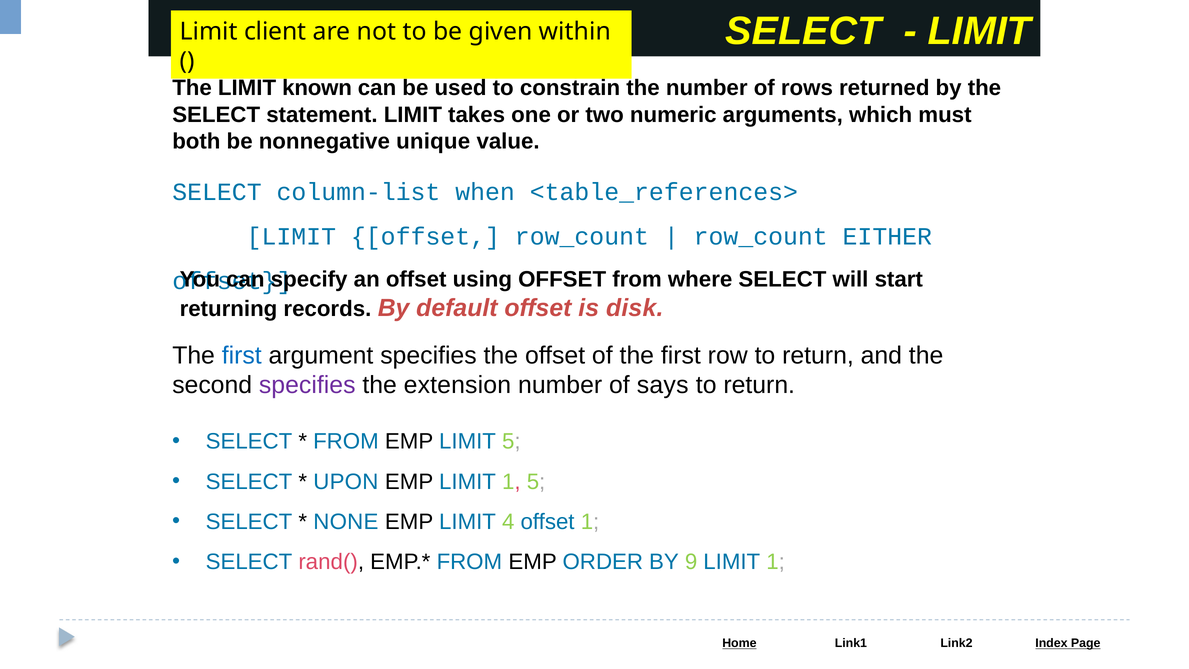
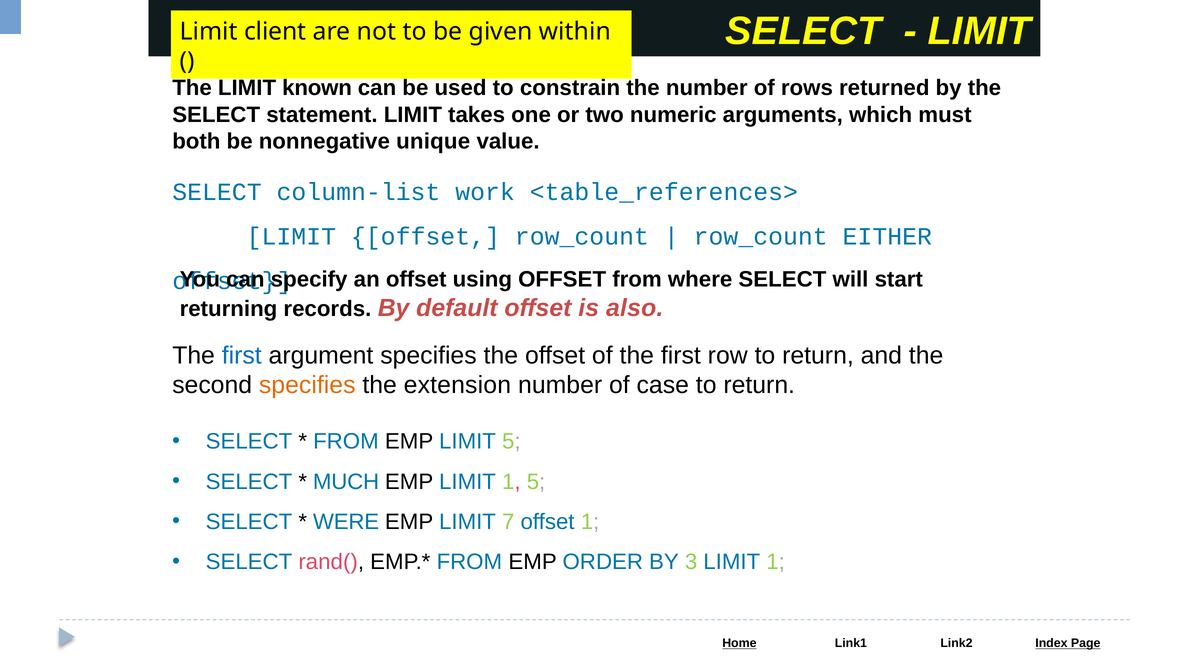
when: when -> work
disk: disk -> also
specifies at (307, 385) colour: purple -> orange
says: says -> case
UPON: UPON -> MUCH
NONE: NONE -> WERE
4: 4 -> 7
9: 9 -> 3
